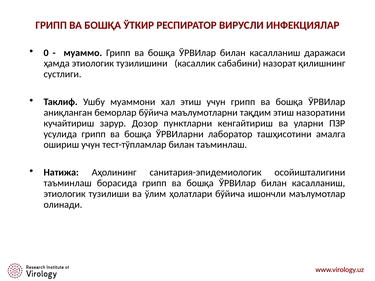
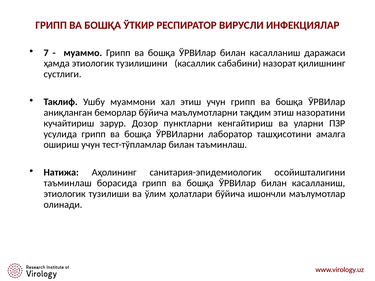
0: 0 -> 7
